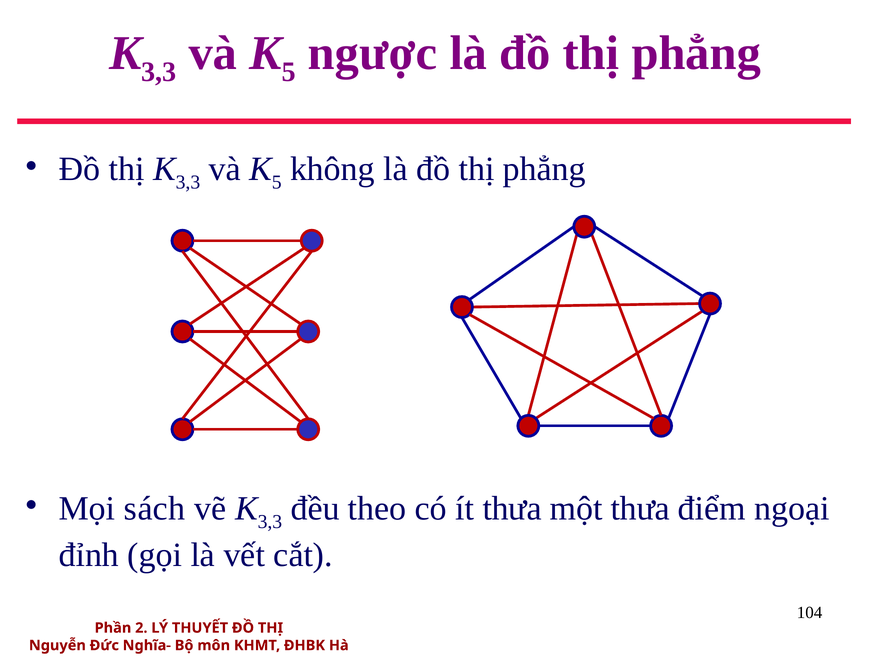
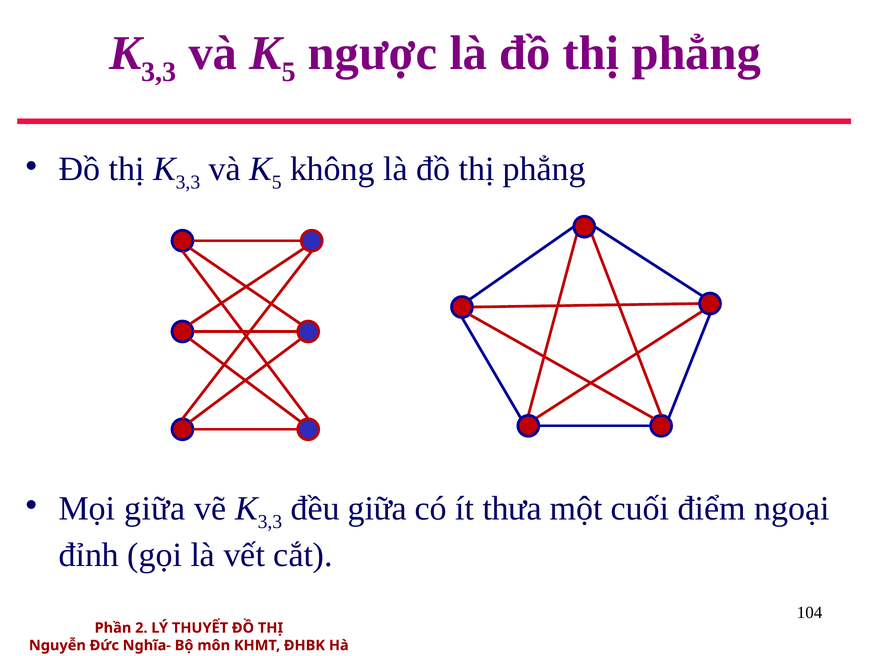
Mọi sách: sách -> giữa
đều theo: theo -> giữa
một thưa: thưa -> cuối
